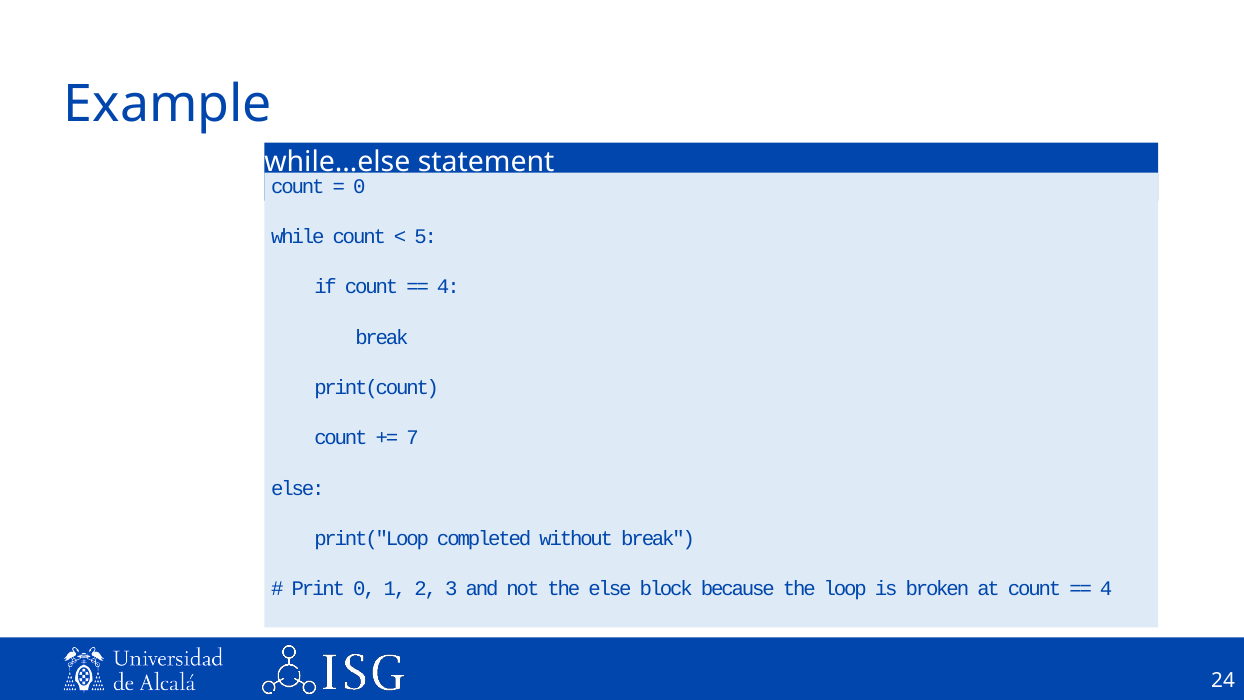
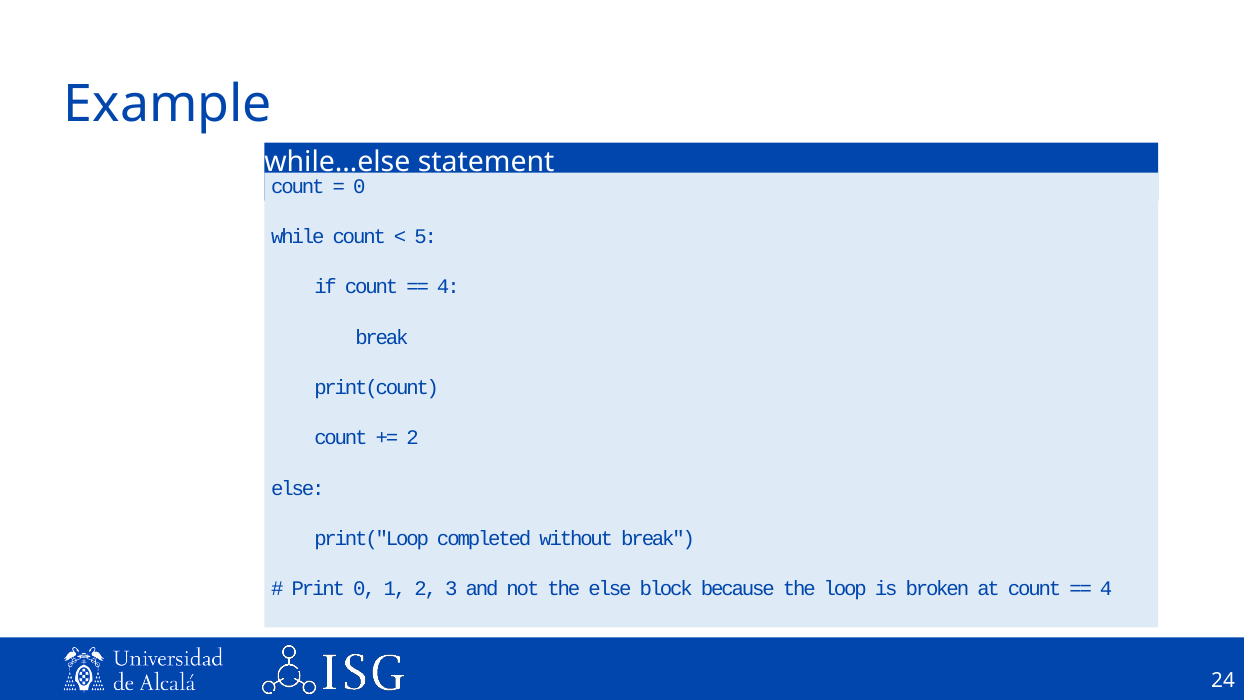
7 at (413, 438): 7 -> 2
